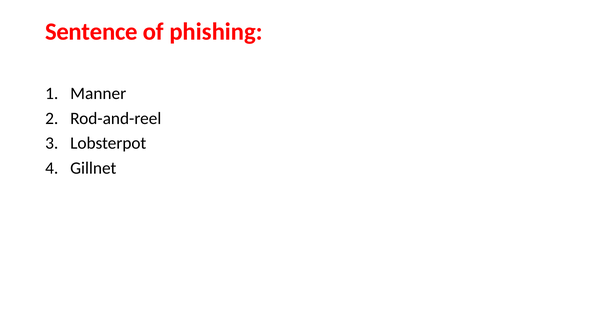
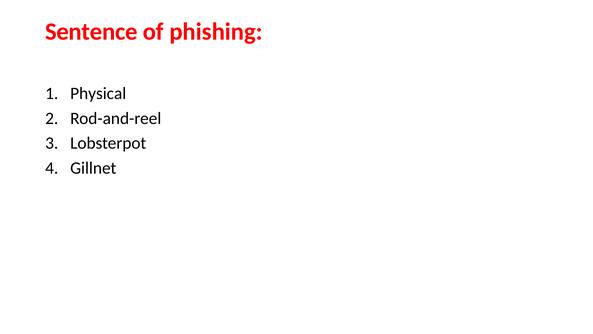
Manner: Manner -> Physical
